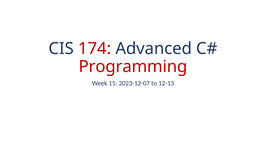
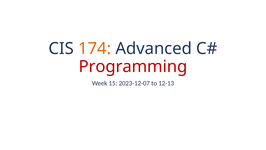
174 colour: red -> orange
